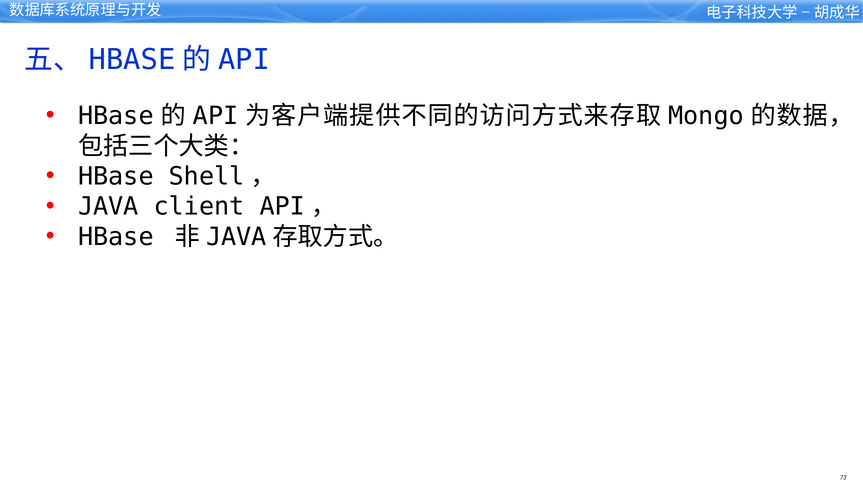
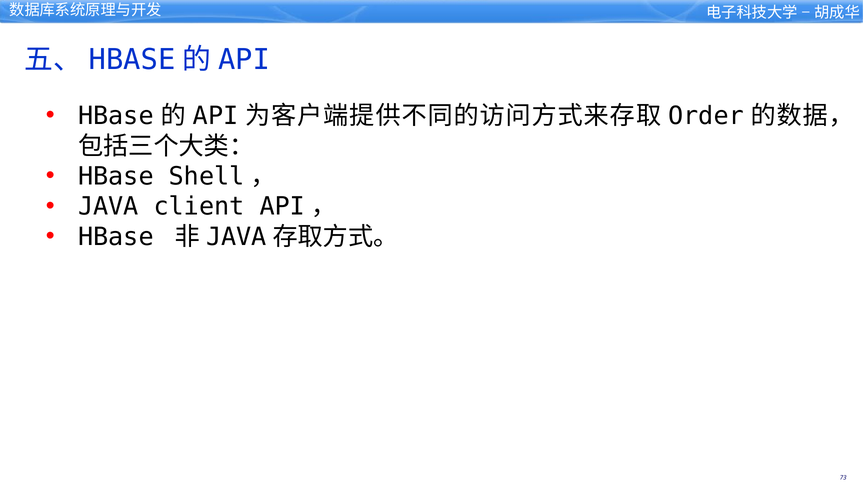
Mongo: Mongo -> Order
